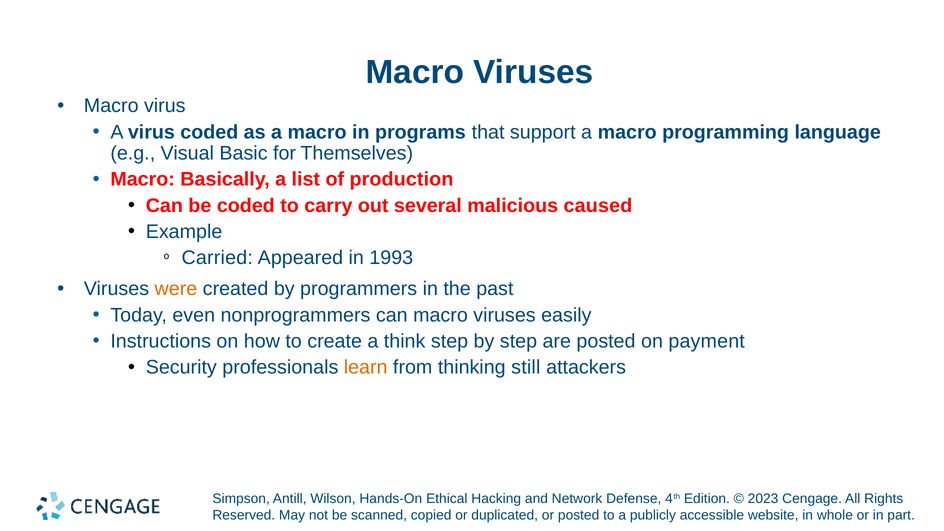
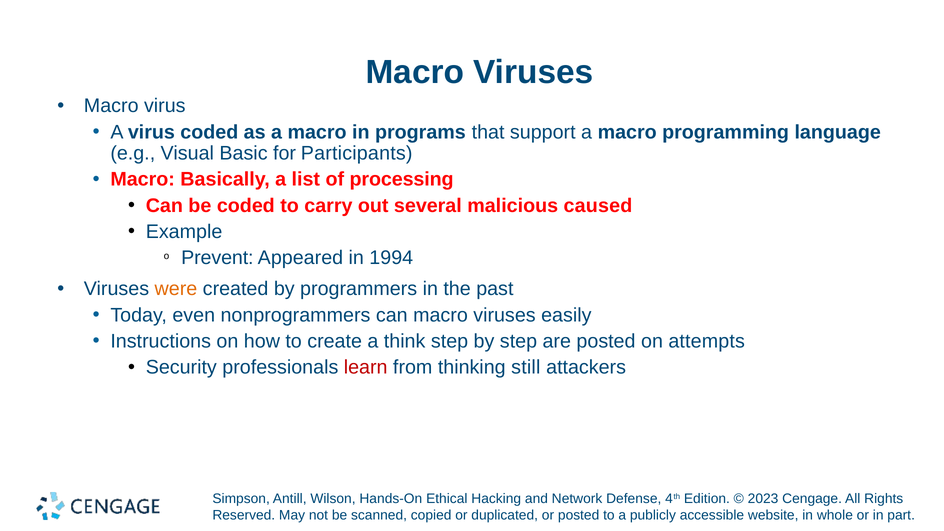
Themselves: Themselves -> Participants
production: production -> processing
Carried: Carried -> Prevent
1993: 1993 -> 1994
payment: payment -> attempts
learn colour: orange -> red
